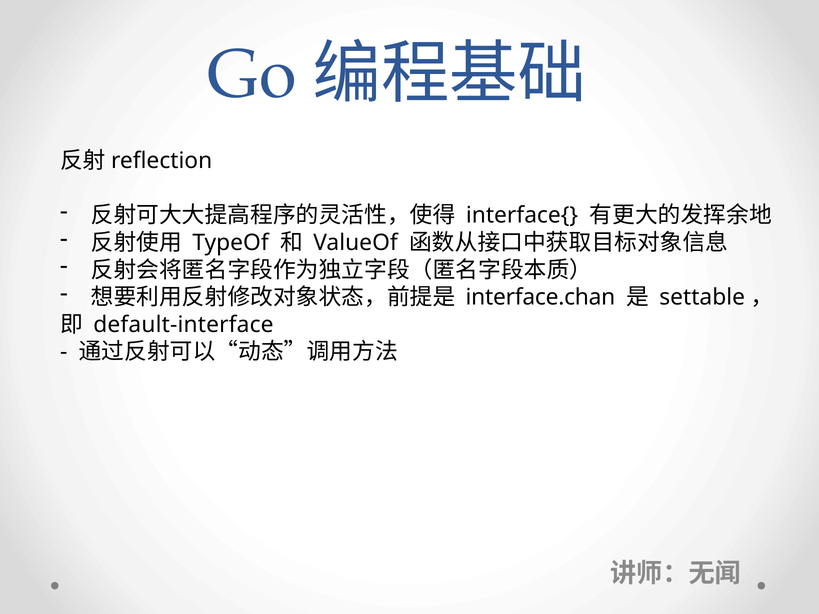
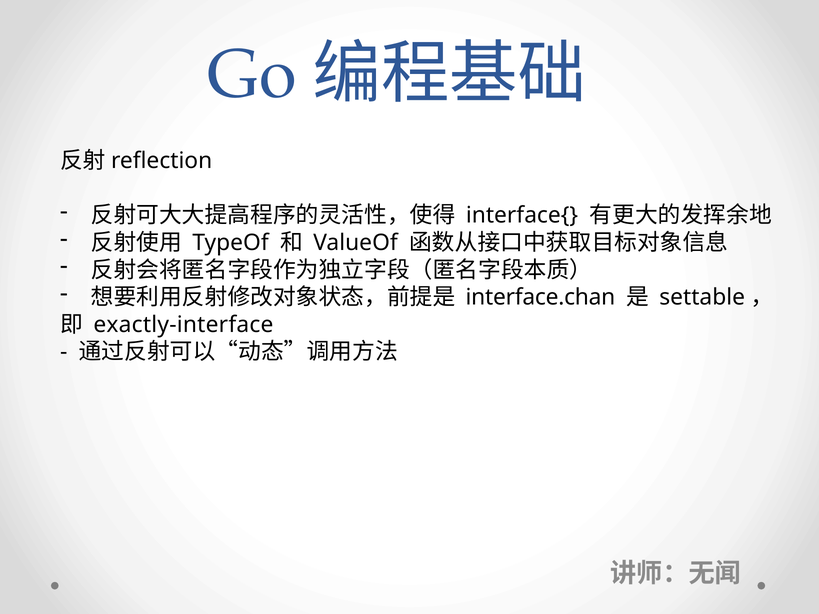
default-interface: default-interface -> exactly-interface
